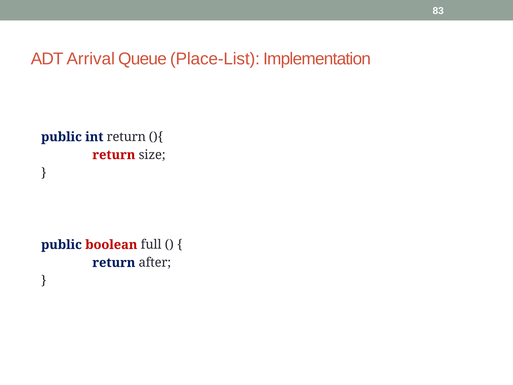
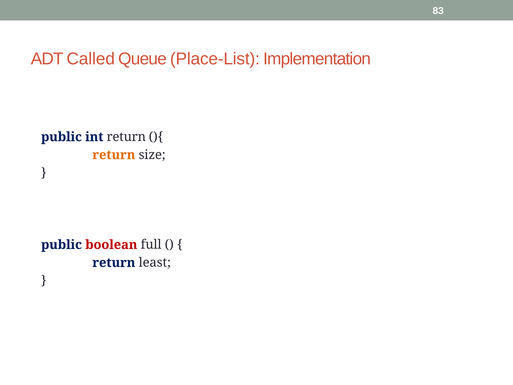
Arrival: Arrival -> Called
return at (114, 155) colour: red -> orange
after: after -> least
